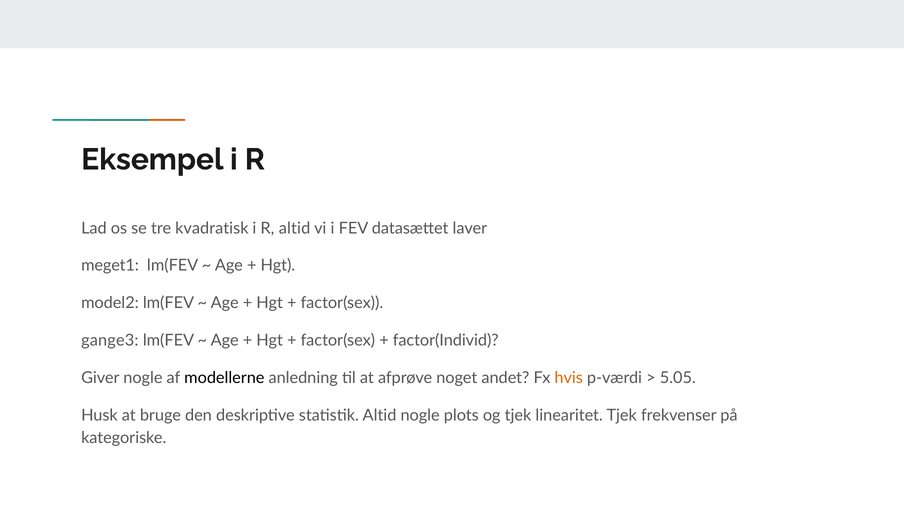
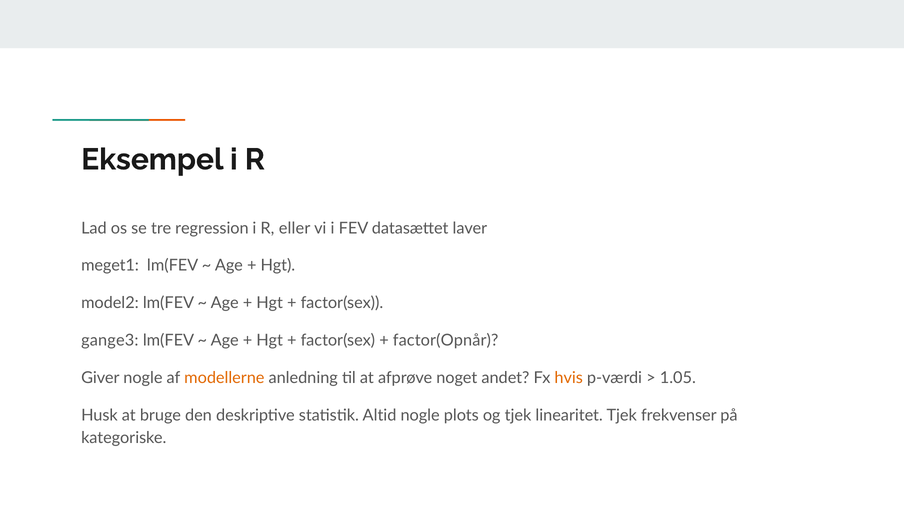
kvadratisk: kvadratisk -> regression
R altid: altid -> eller
factor(Individ: factor(Individ -> factor(Opnår
modellerne colour: black -> orange
5.05: 5.05 -> 1.05
